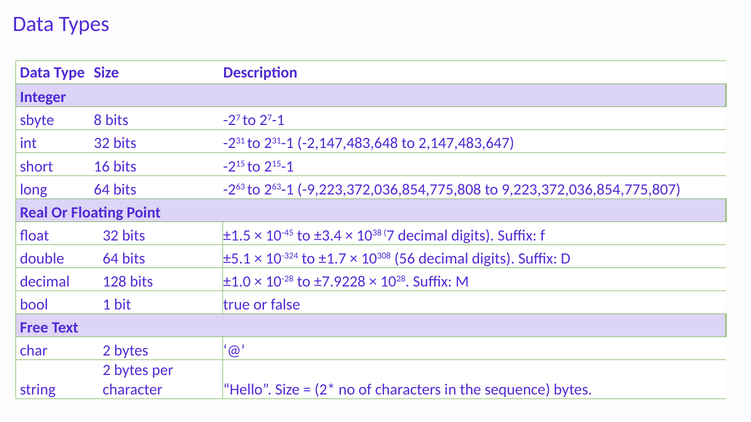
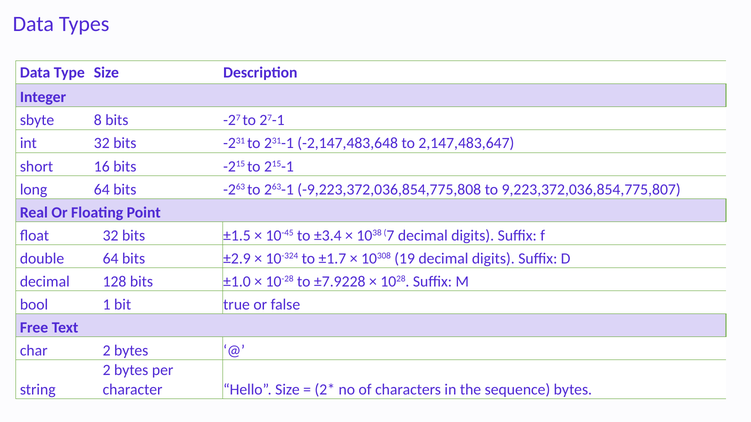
±5.1: ±5.1 -> ±2.9
56: 56 -> 19
